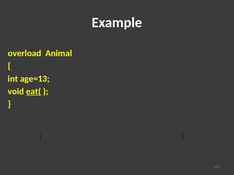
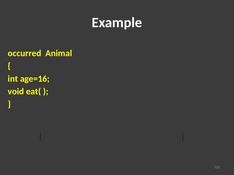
overload: overload -> occurred
age=13: age=13 -> age=16
eat( underline: present -> none
